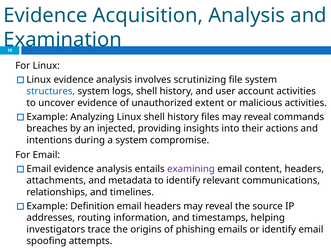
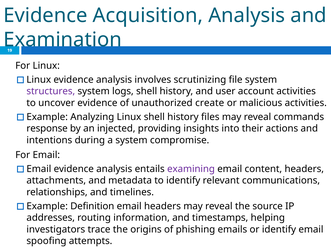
structures colour: blue -> purple
extent: extent -> create
breaches: breaches -> response
